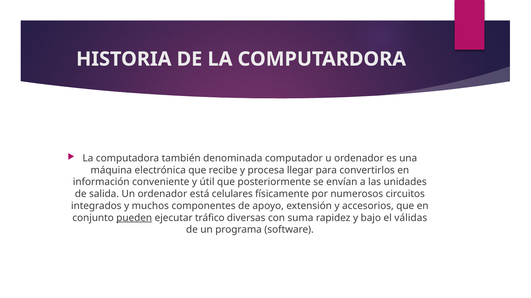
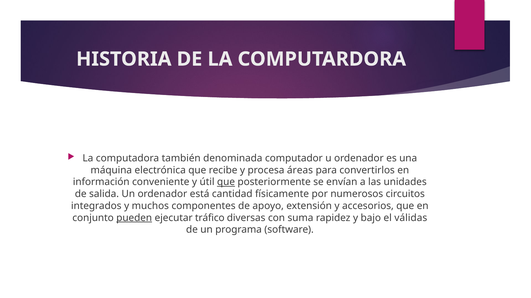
llegar: llegar -> áreas
que at (226, 182) underline: none -> present
celulares: celulares -> cantidad
